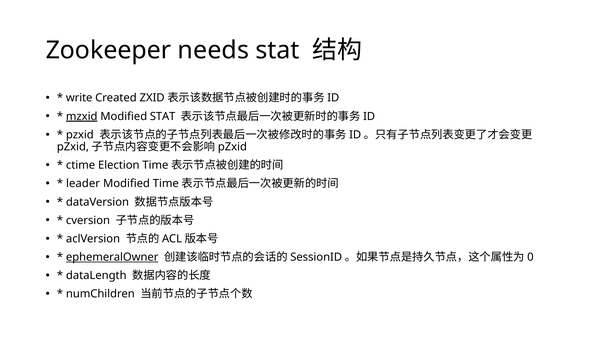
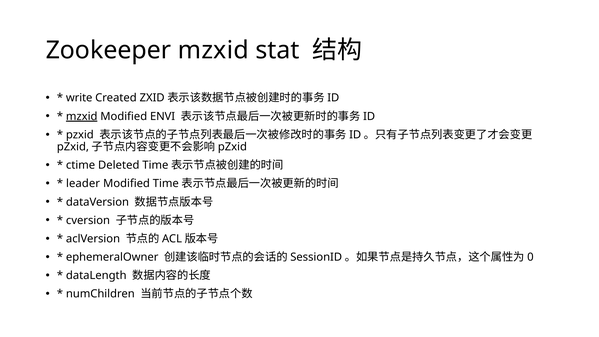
Zookeeper needs: needs -> mzxid
Modified STAT: STAT -> ENVI
Election: Election -> Deleted
ephemeralOwner underline: present -> none
